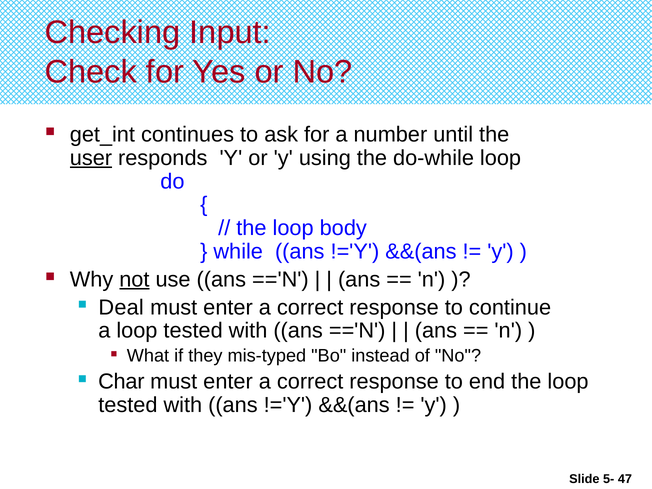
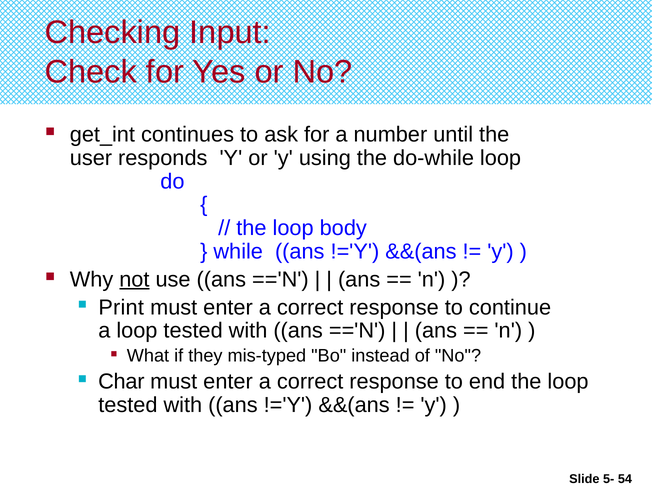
user underline: present -> none
Deal: Deal -> Print
47: 47 -> 54
